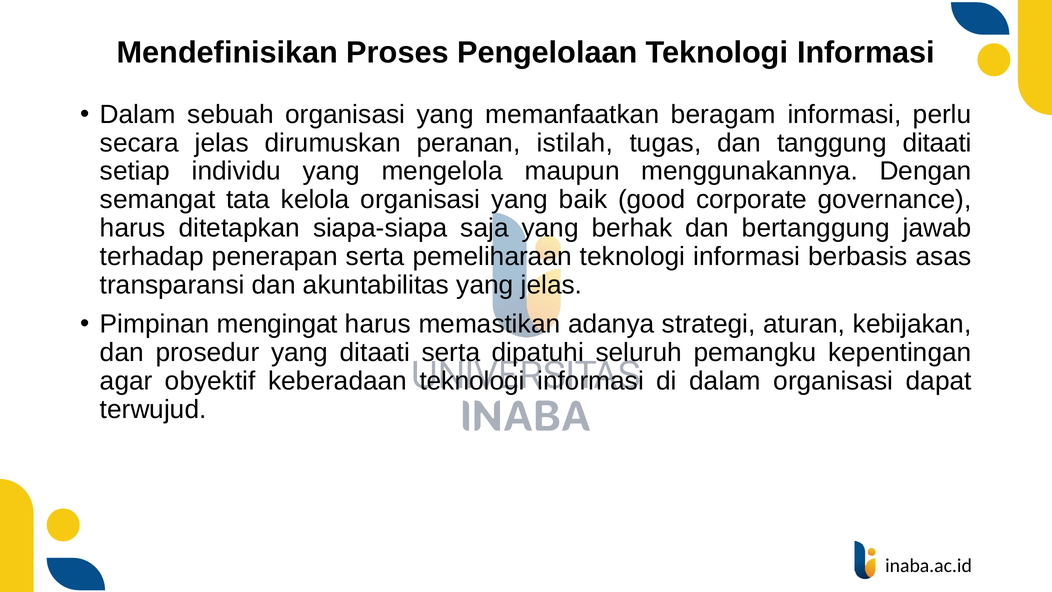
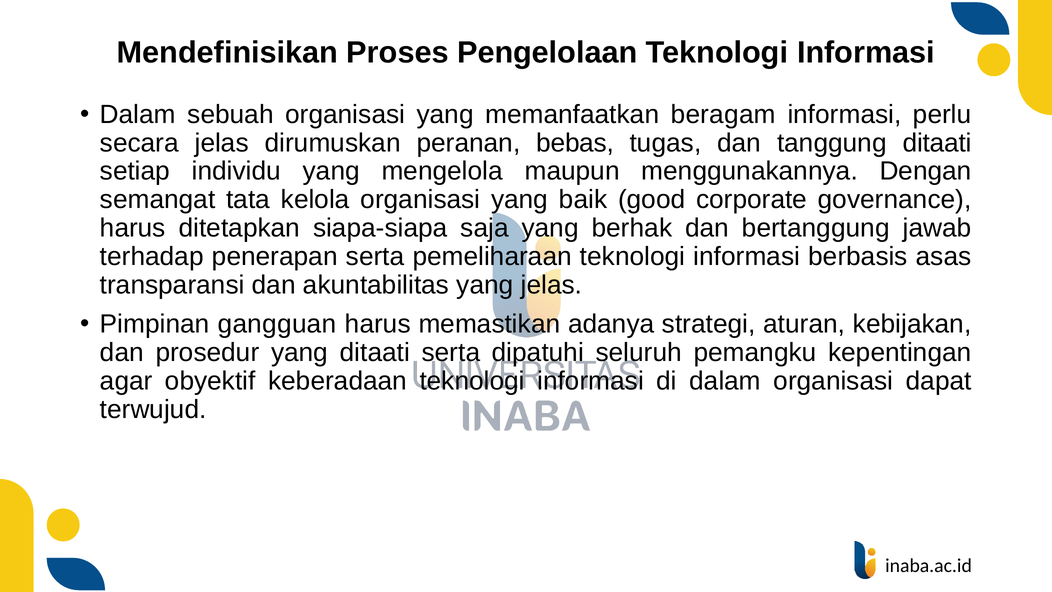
istilah: istilah -> bebas
mengingat: mengingat -> gangguan
